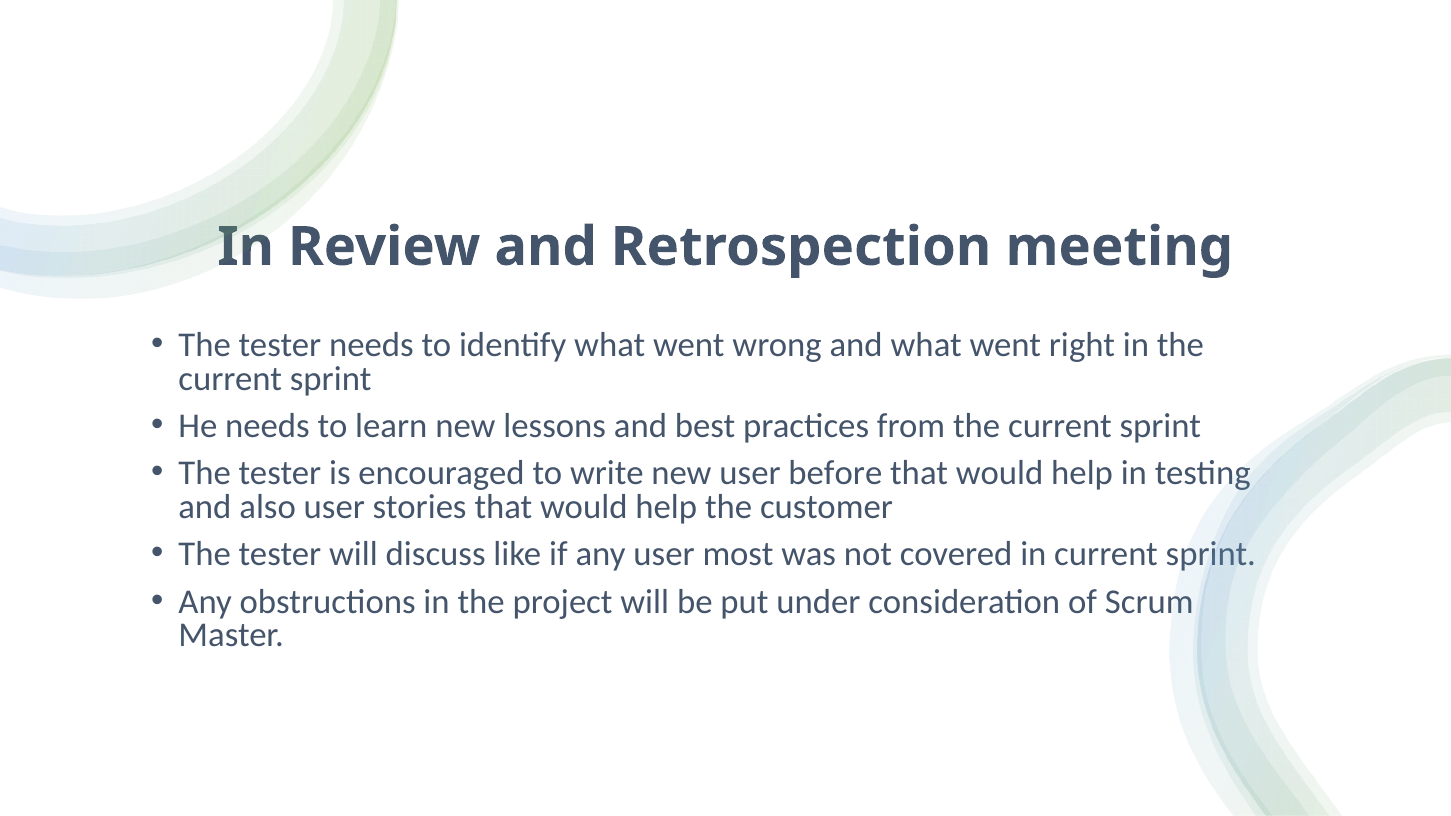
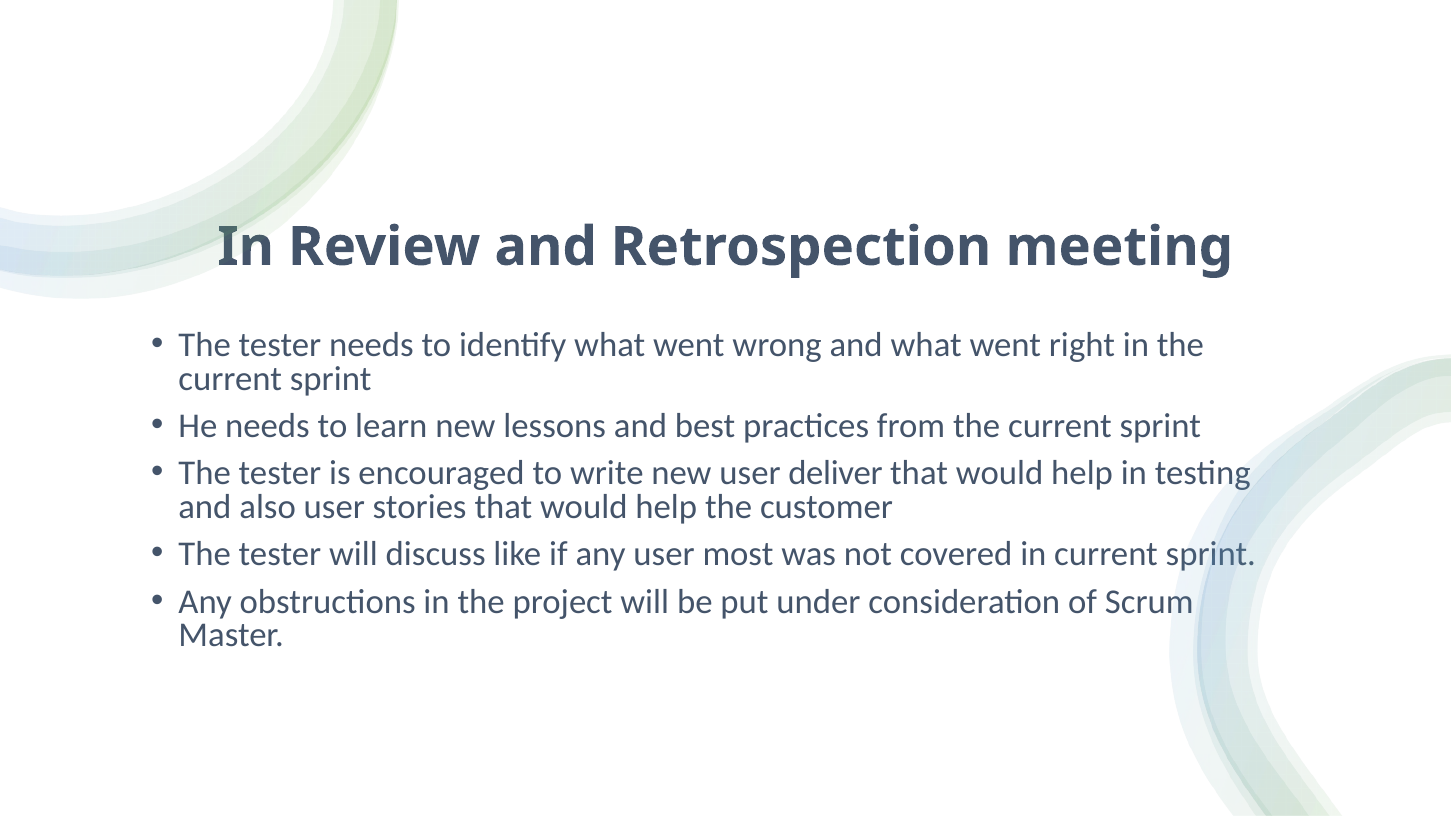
before: before -> deliver
